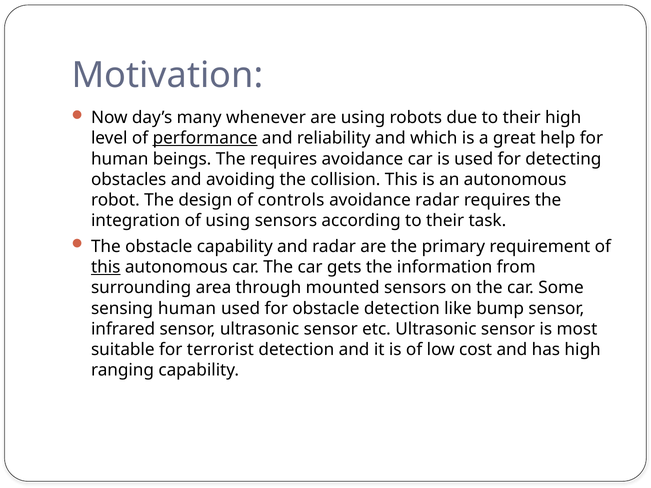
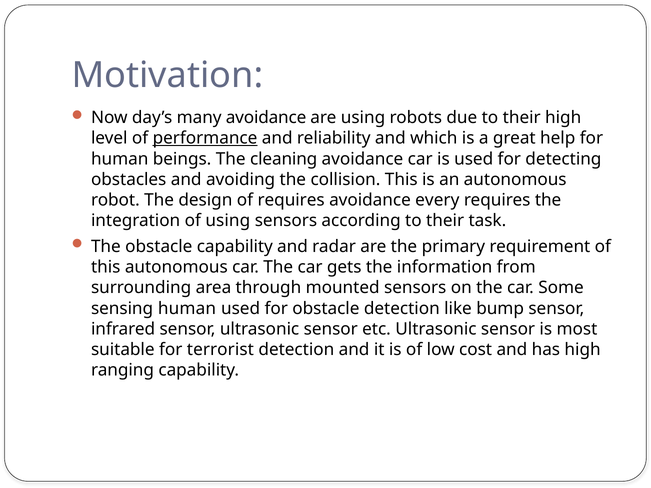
many whenever: whenever -> avoidance
The requires: requires -> cleaning
of controls: controls -> requires
avoidance radar: radar -> every
this at (106, 267) underline: present -> none
